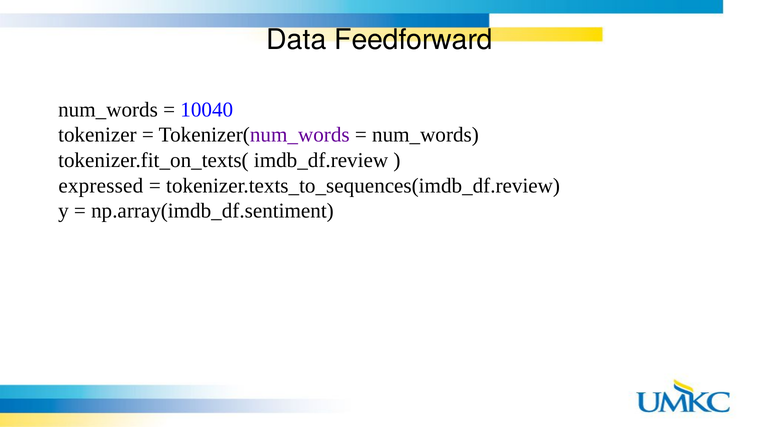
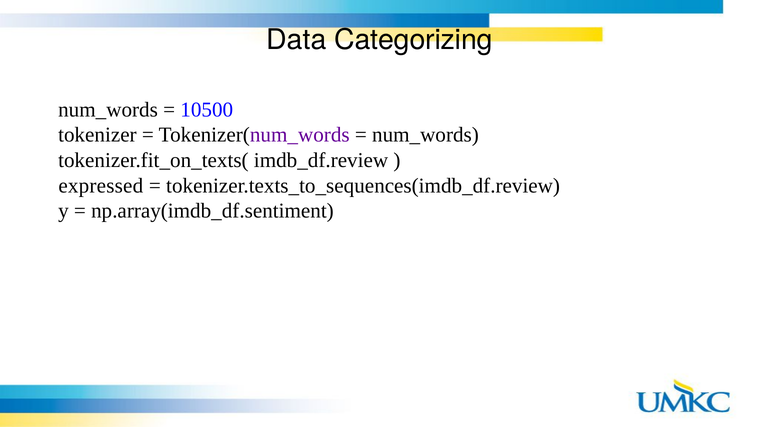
Feedforward: Feedforward -> Categorizing
10040: 10040 -> 10500
